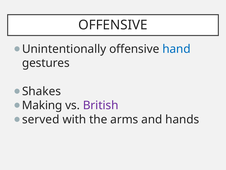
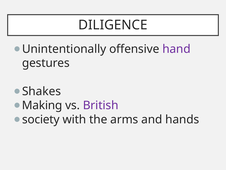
OFFENSIVE at (113, 25): OFFENSIVE -> DILIGENCE
hand colour: blue -> purple
served: served -> society
